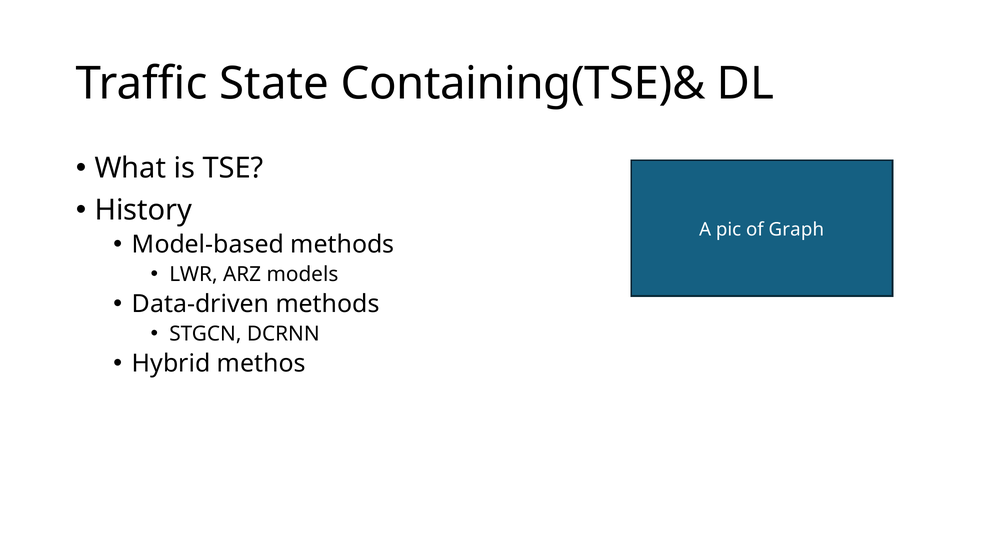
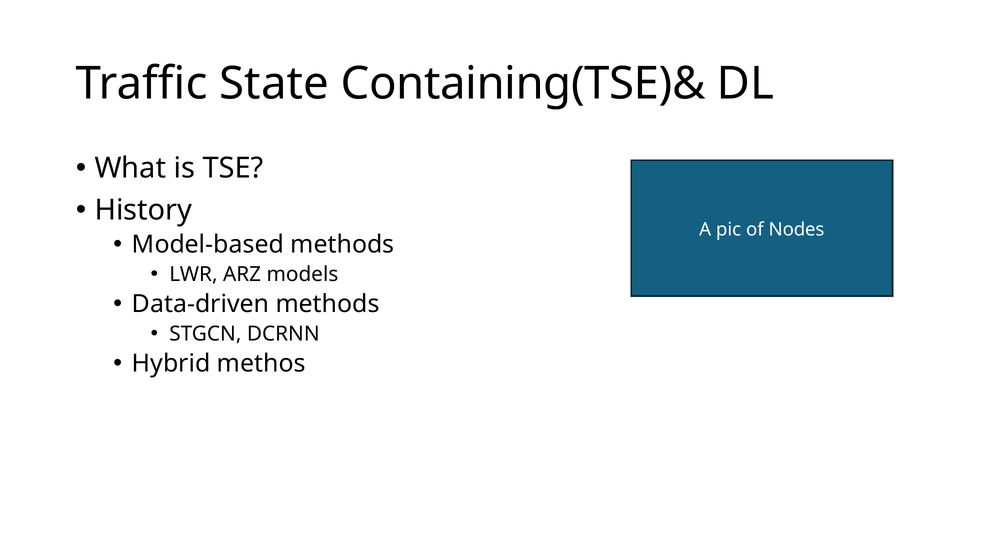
Graph: Graph -> Nodes
